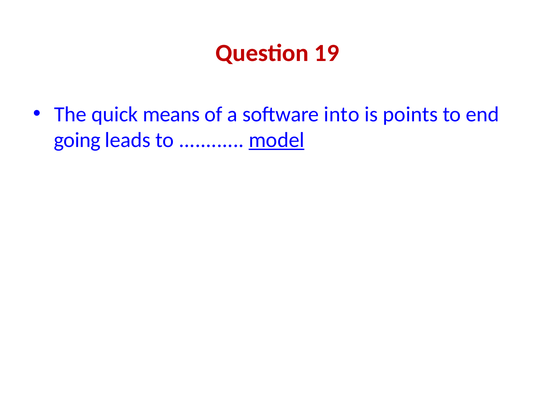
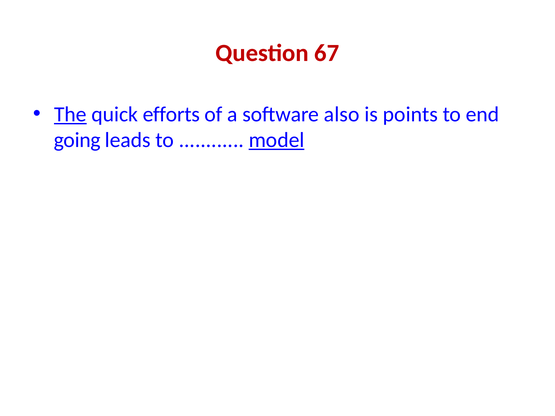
19: 19 -> 67
The underline: none -> present
means: means -> efforts
into: into -> also
